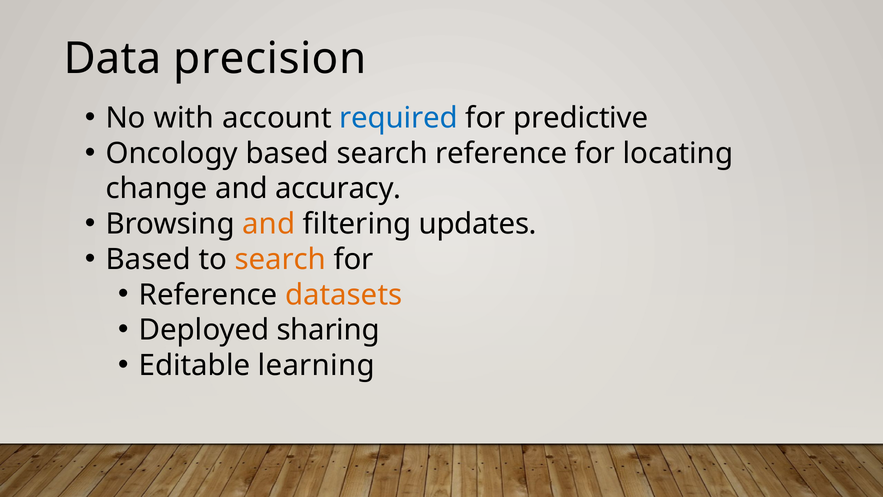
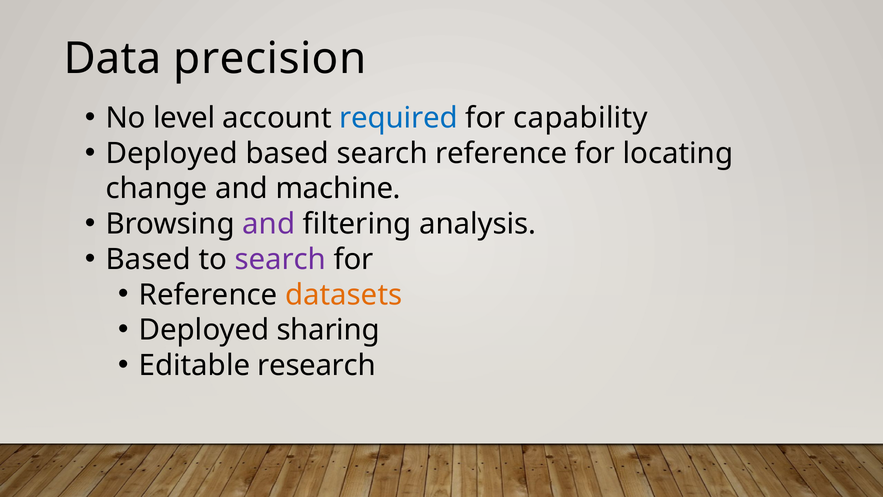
with: with -> level
predictive: predictive -> capability
Oncology at (172, 153): Oncology -> Deployed
accuracy: accuracy -> machine
and at (269, 224) colour: orange -> purple
updates: updates -> analysis
search at (280, 259) colour: orange -> purple
learning: learning -> research
